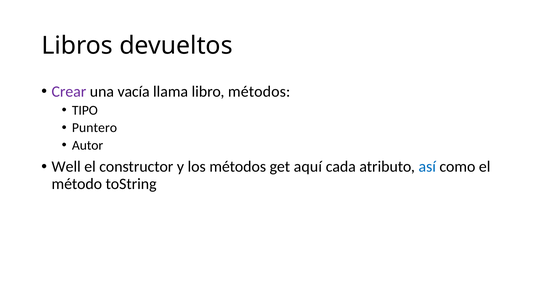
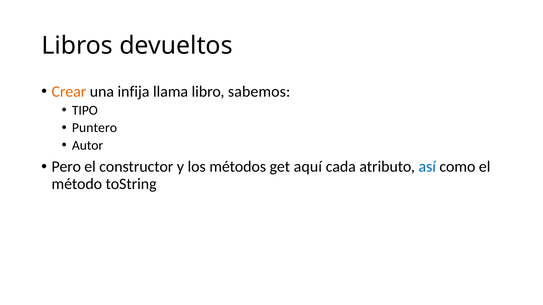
Crear colour: purple -> orange
vacía: vacía -> infija
libro métodos: métodos -> sabemos
Well: Well -> Pero
